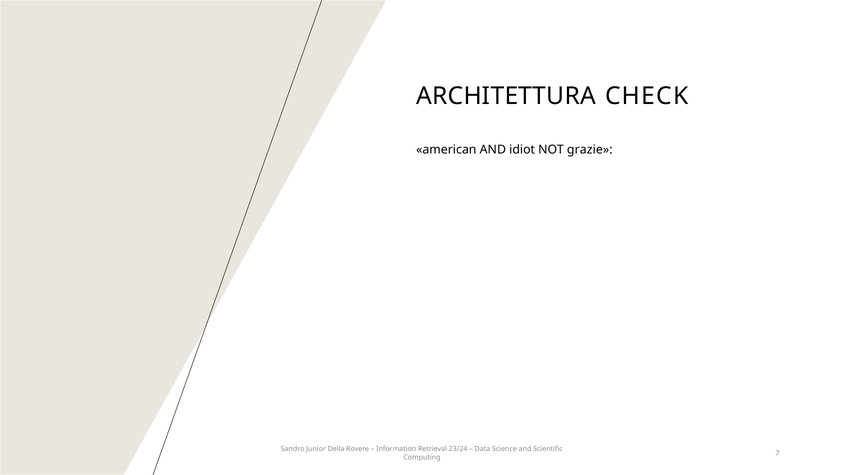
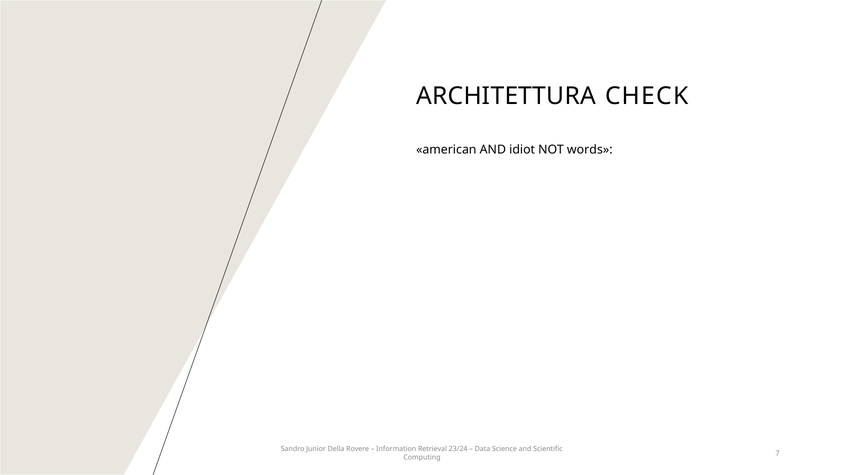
grazie: grazie -> words
